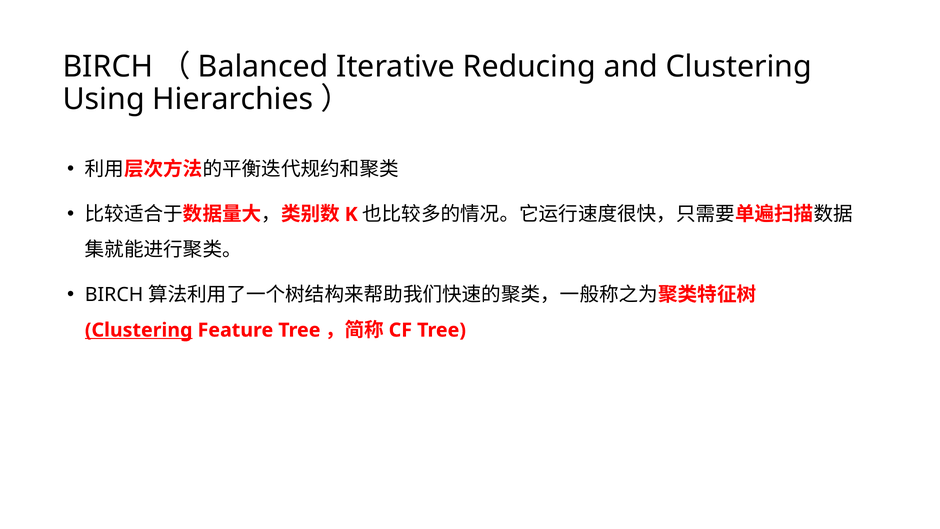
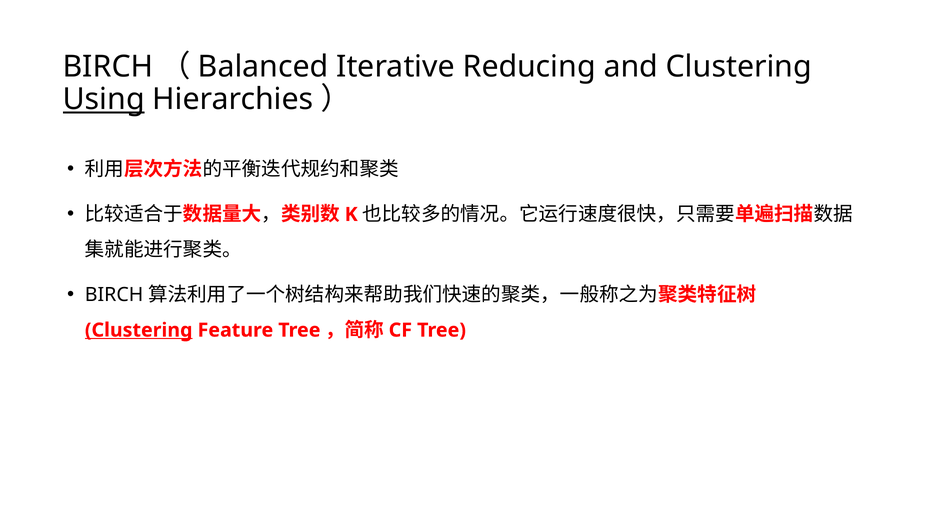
Using underline: none -> present
